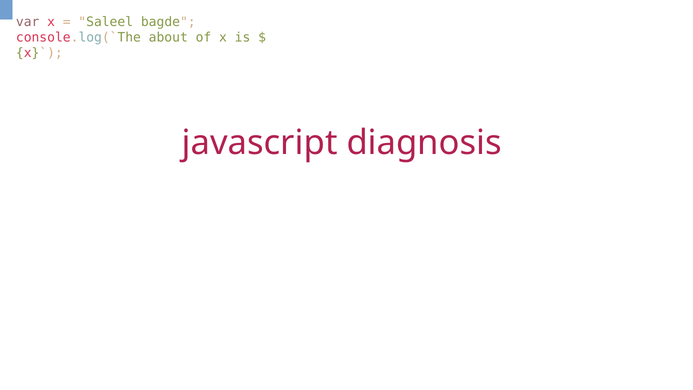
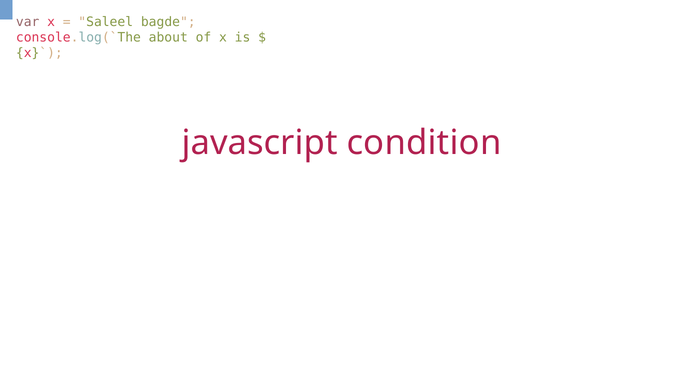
diagnosis: diagnosis -> condition
